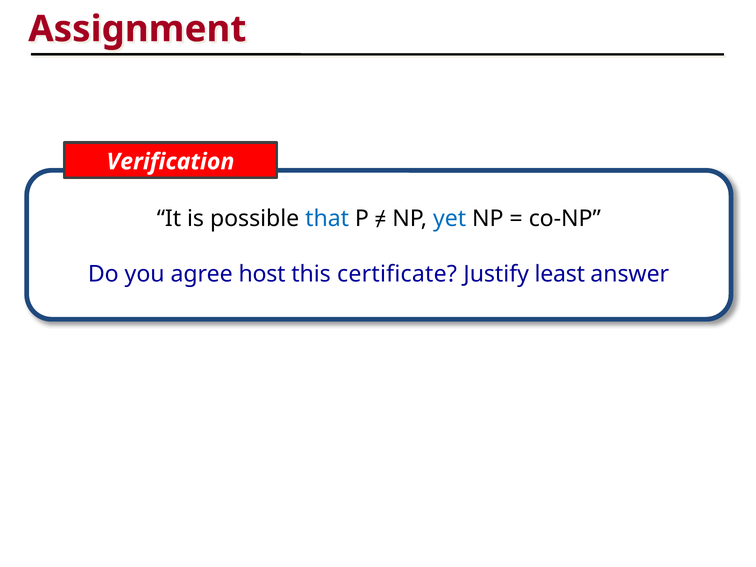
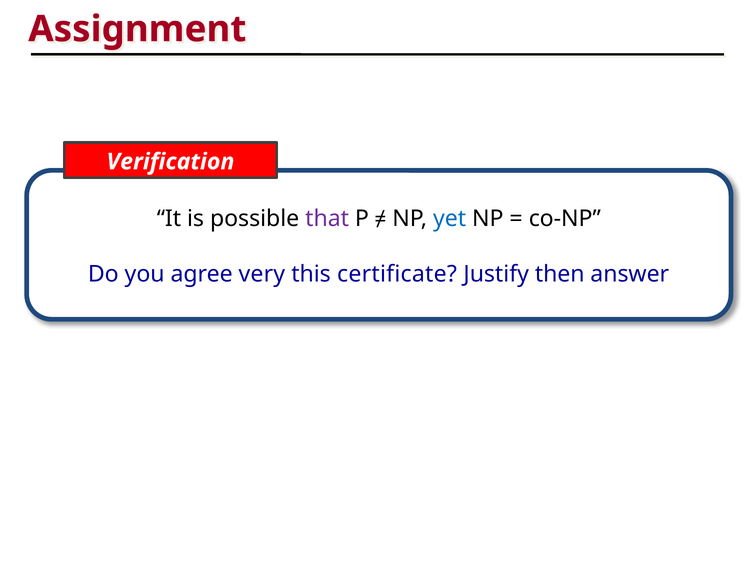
that colour: blue -> purple
host: host -> very
least: least -> then
